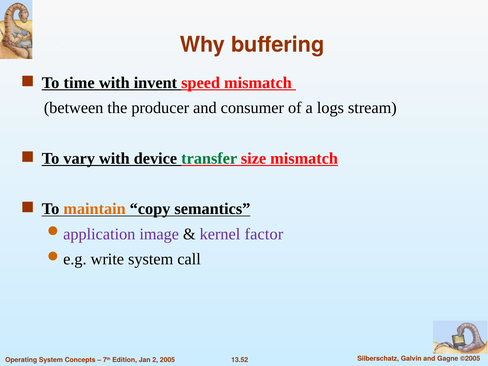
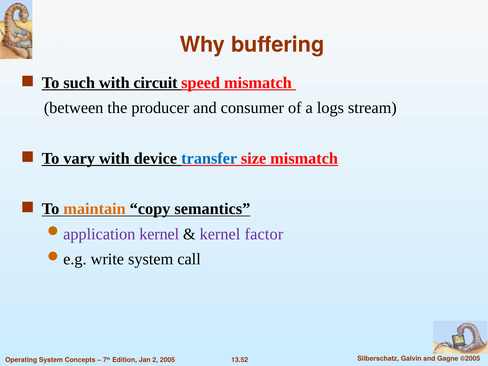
time: time -> such
invent: invent -> circuit
transfer colour: green -> blue
application image: image -> kernel
